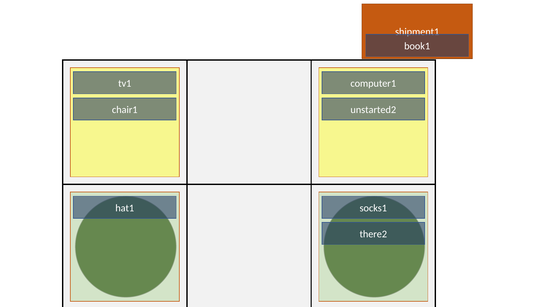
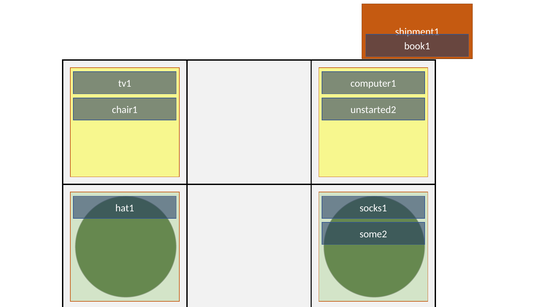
there2: there2 -> some2
